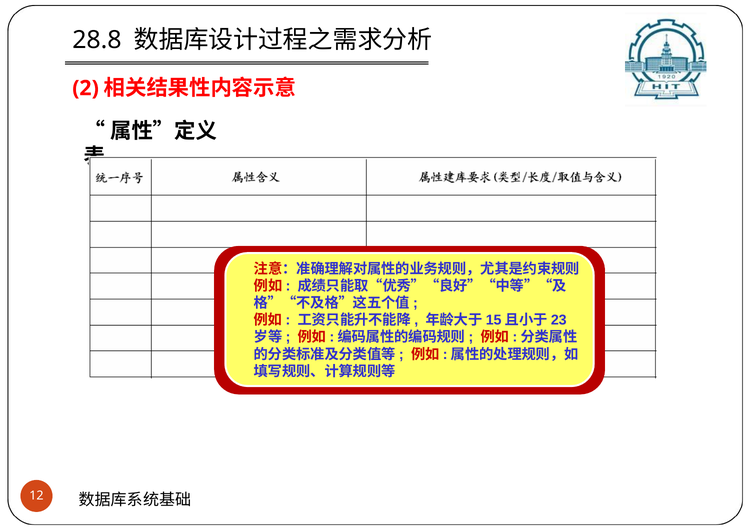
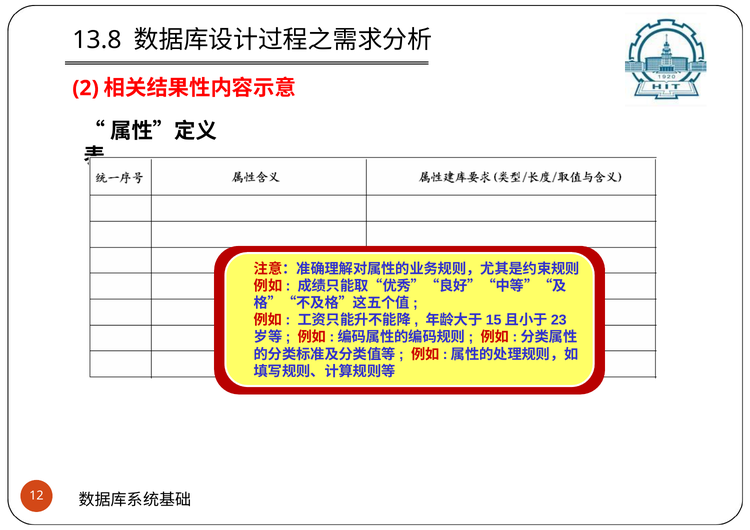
28.8: 28.8 -> 13.8
